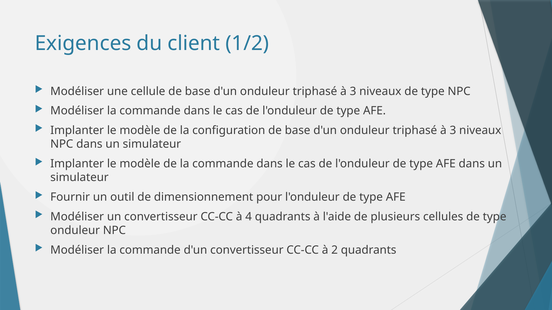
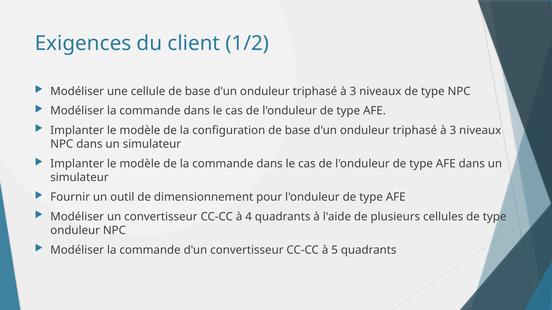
2: 2 -> 5
